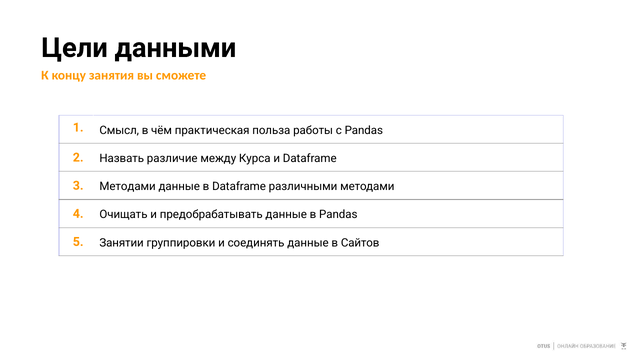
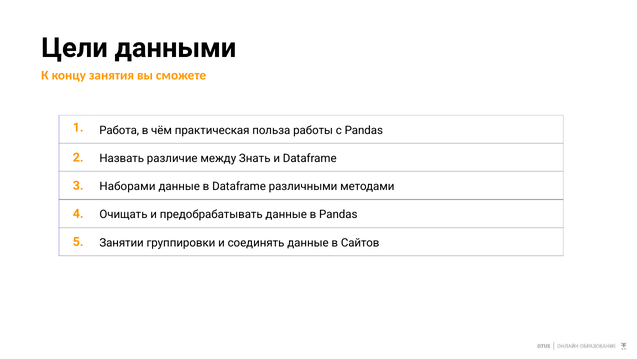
Смысл: Смысл -> Работа
Курса: Курса -> Знать
3 Методами: Методами -> Наборами
